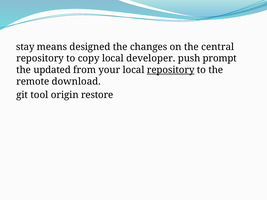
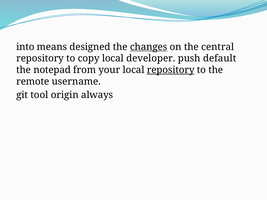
stay: stay -> into
changes underline: none -> present
prompt: prompt -> default
updated: updated -> notepad
download: download -> username
restore: restore -> always
